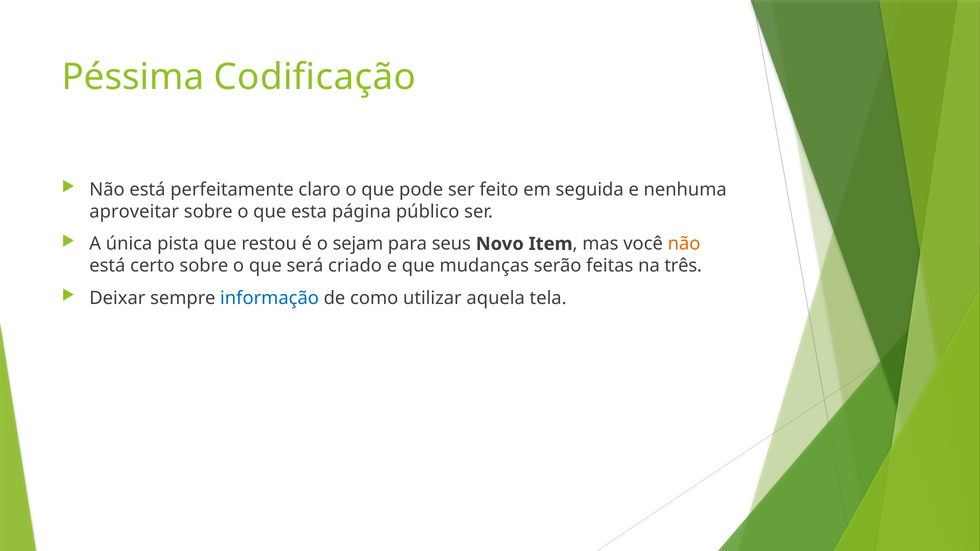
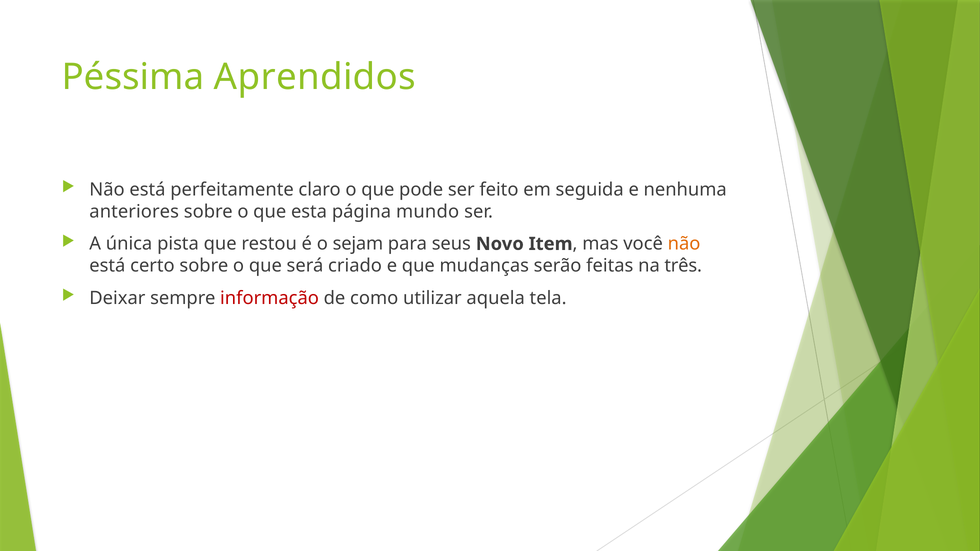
Codificação: Codificação -> Aprendidos
aproveitar: aproveitar -> anteriores
público: público -> mundo
informação colour: blue -> red
